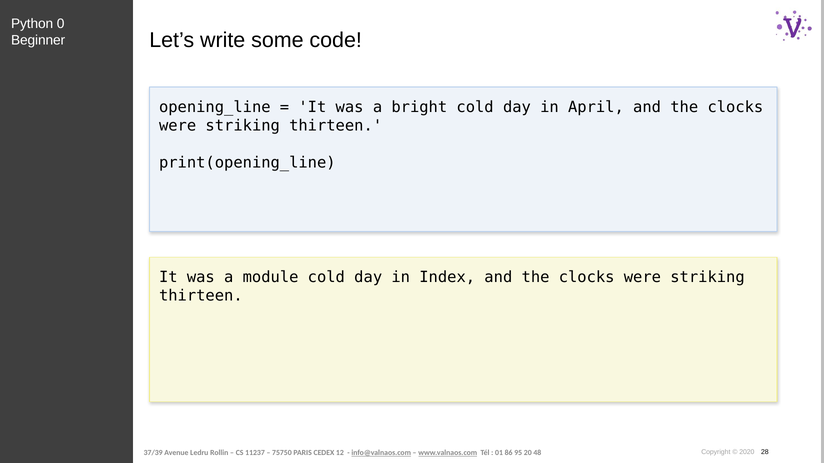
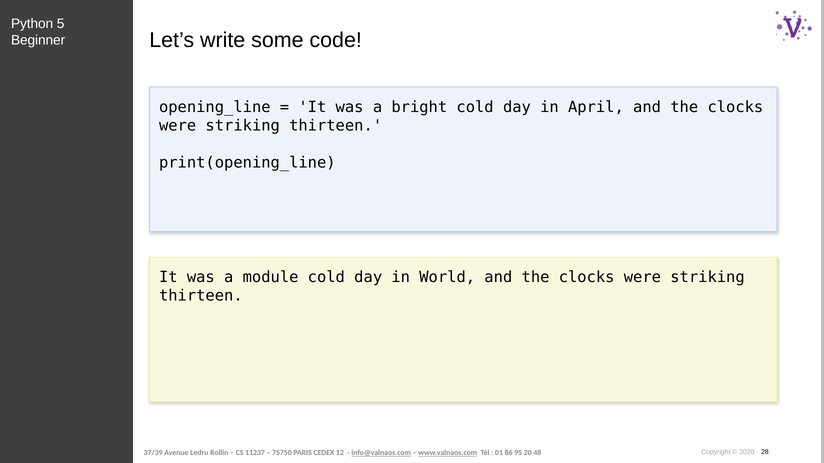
0: 0 -> 5
Index: Index -> World
